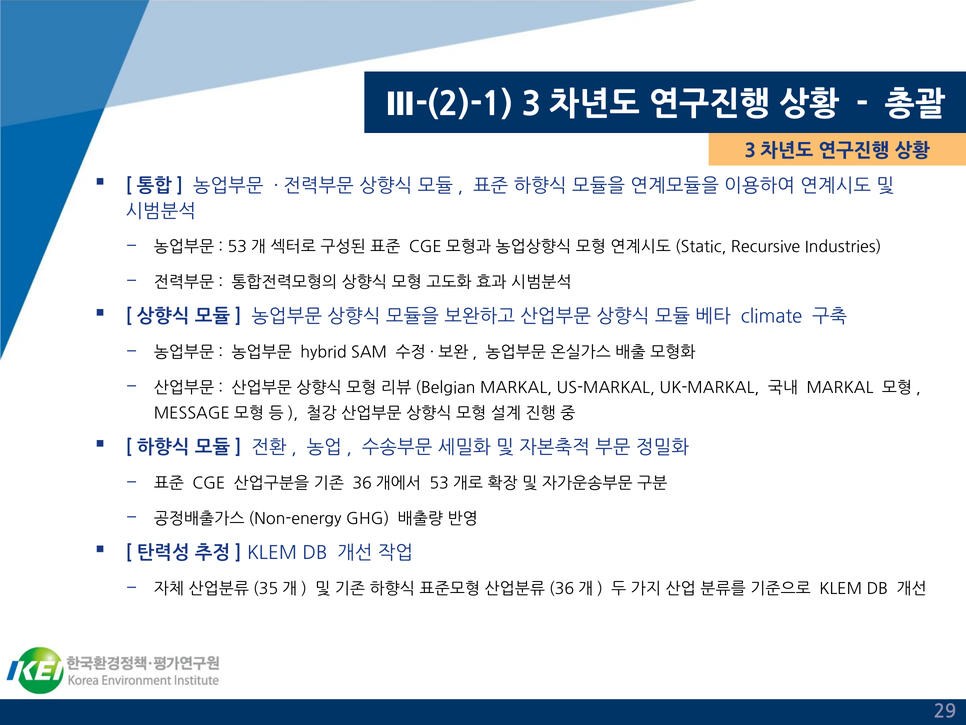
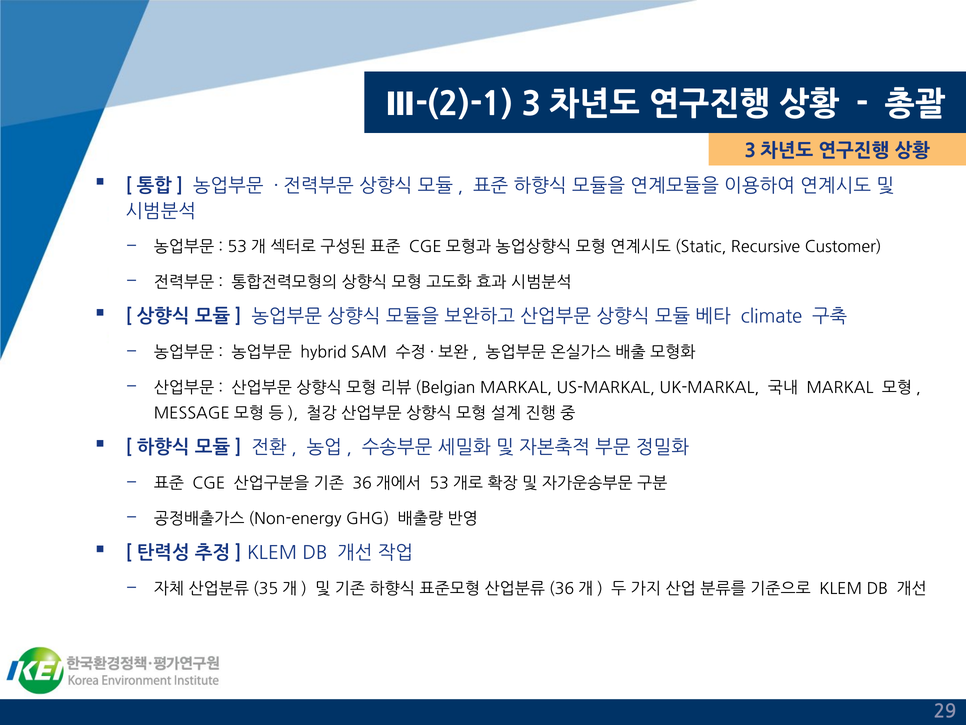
Industries: Industries -> Customer
